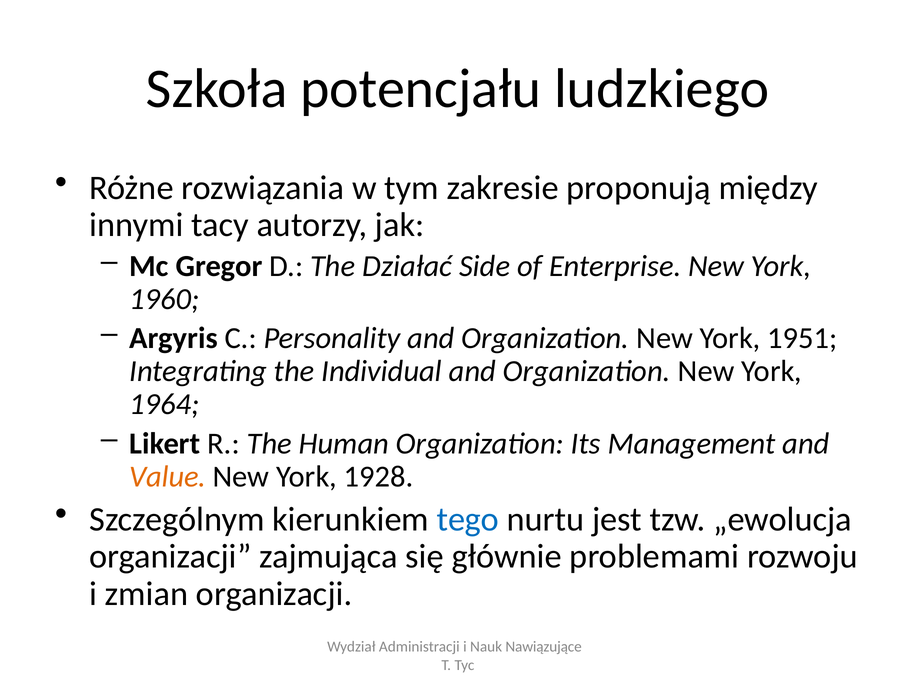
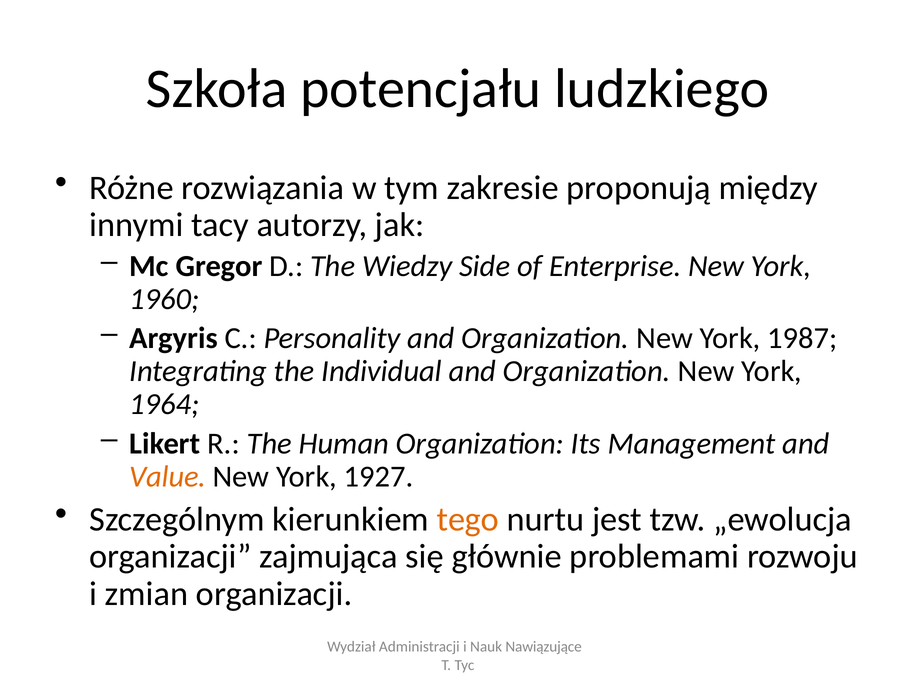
Działać: Działać -> Wiedzy
1951: 1951 -> 1987
1928: 1928 -> 1927
tego colour: blue -> orange
